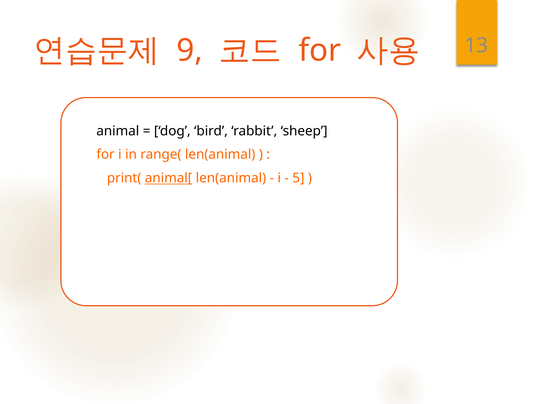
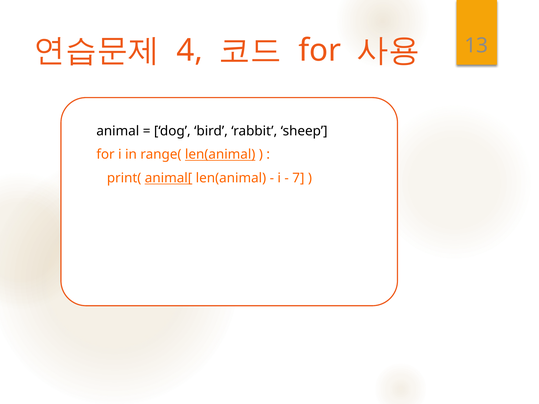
9: 9 -> 4
len(animal at (220, 155) underline: none -> present
5: 5 -> 7
